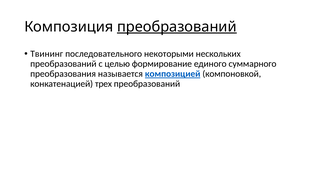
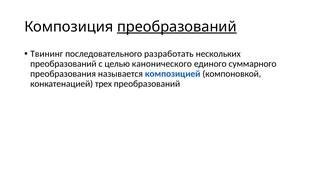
некоторыми: некоторыми -> разработать
формирование: формирование -> канонического
композицией underline: present -> none
